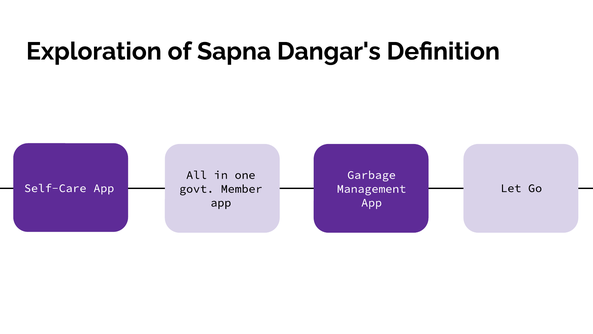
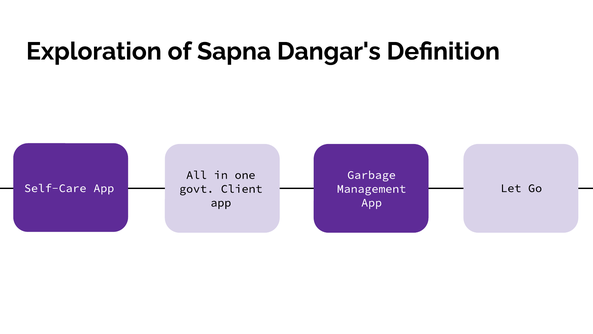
Member: Member -> Client
